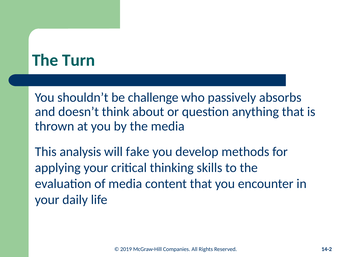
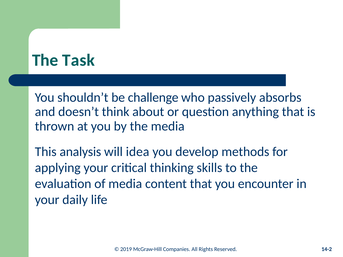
Turn: Turn -> Task
fake: fake -> idea
